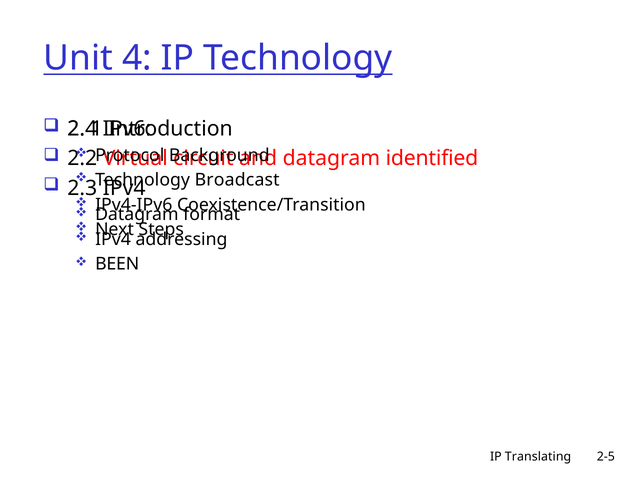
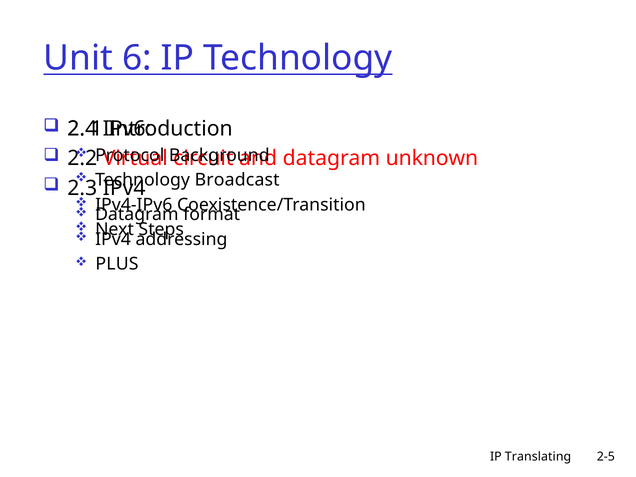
4: 4 -> 6
identified: identified -> unknown
BEEN: BEEN -> PLUS
